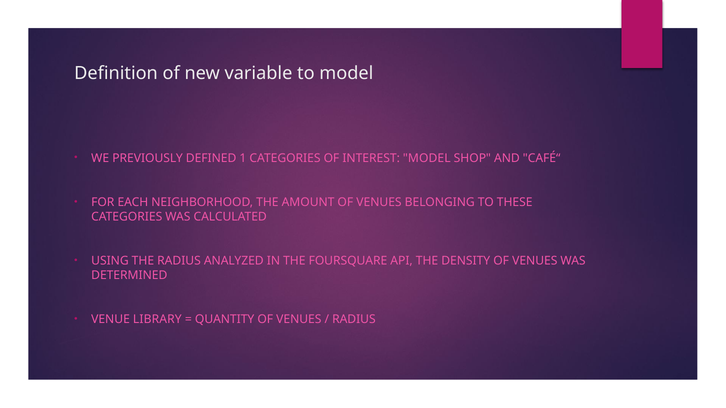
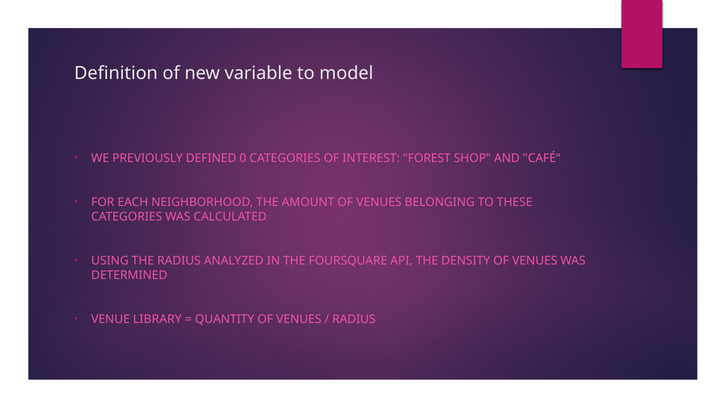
1: 1 -> 0
INTEREST MODEL: MODEL -> FOREST
